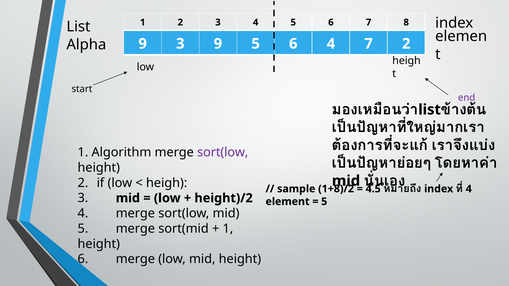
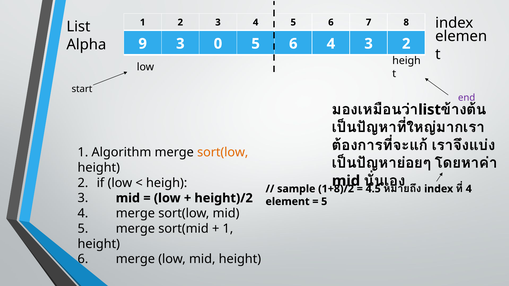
3 9: 9 -> 0
4 7: 7 -> 3
sort(low at (223, 152) colour: purple -> orange
